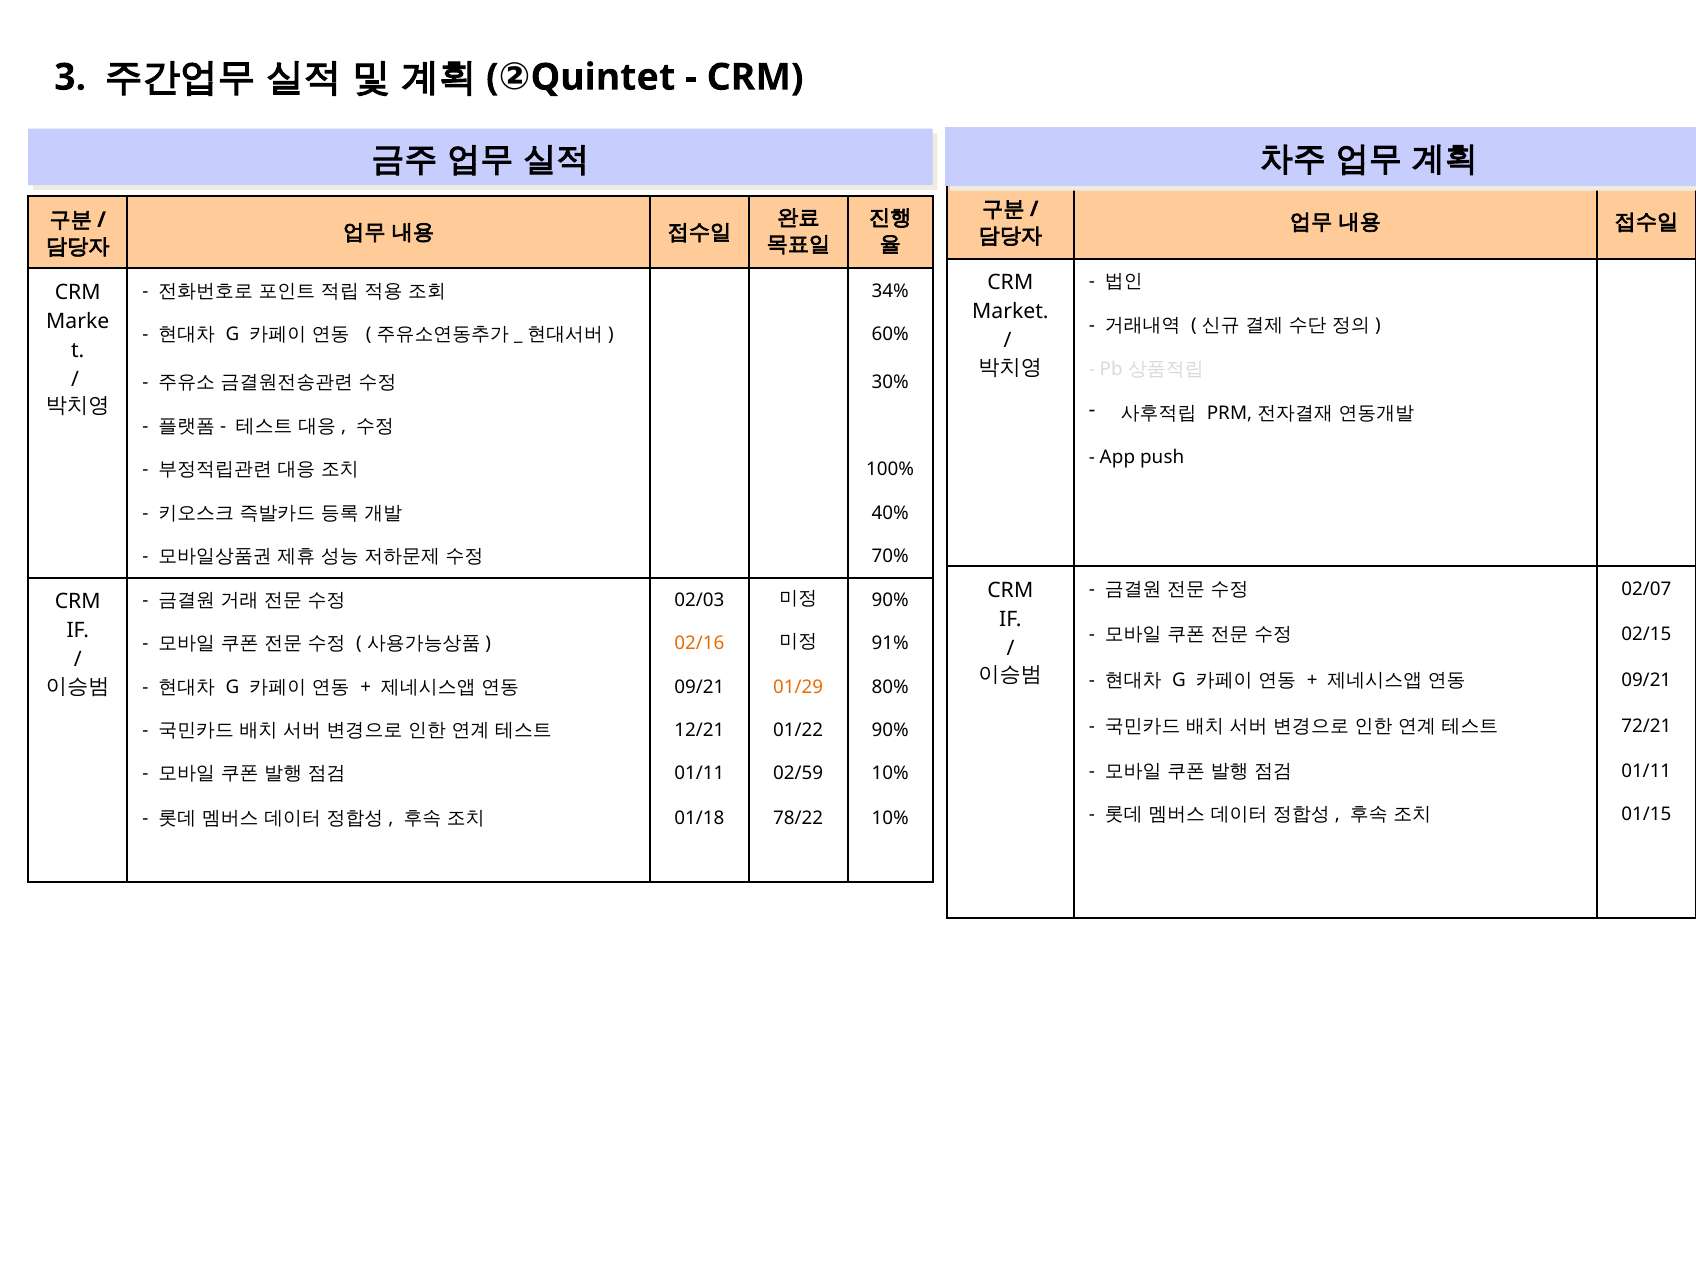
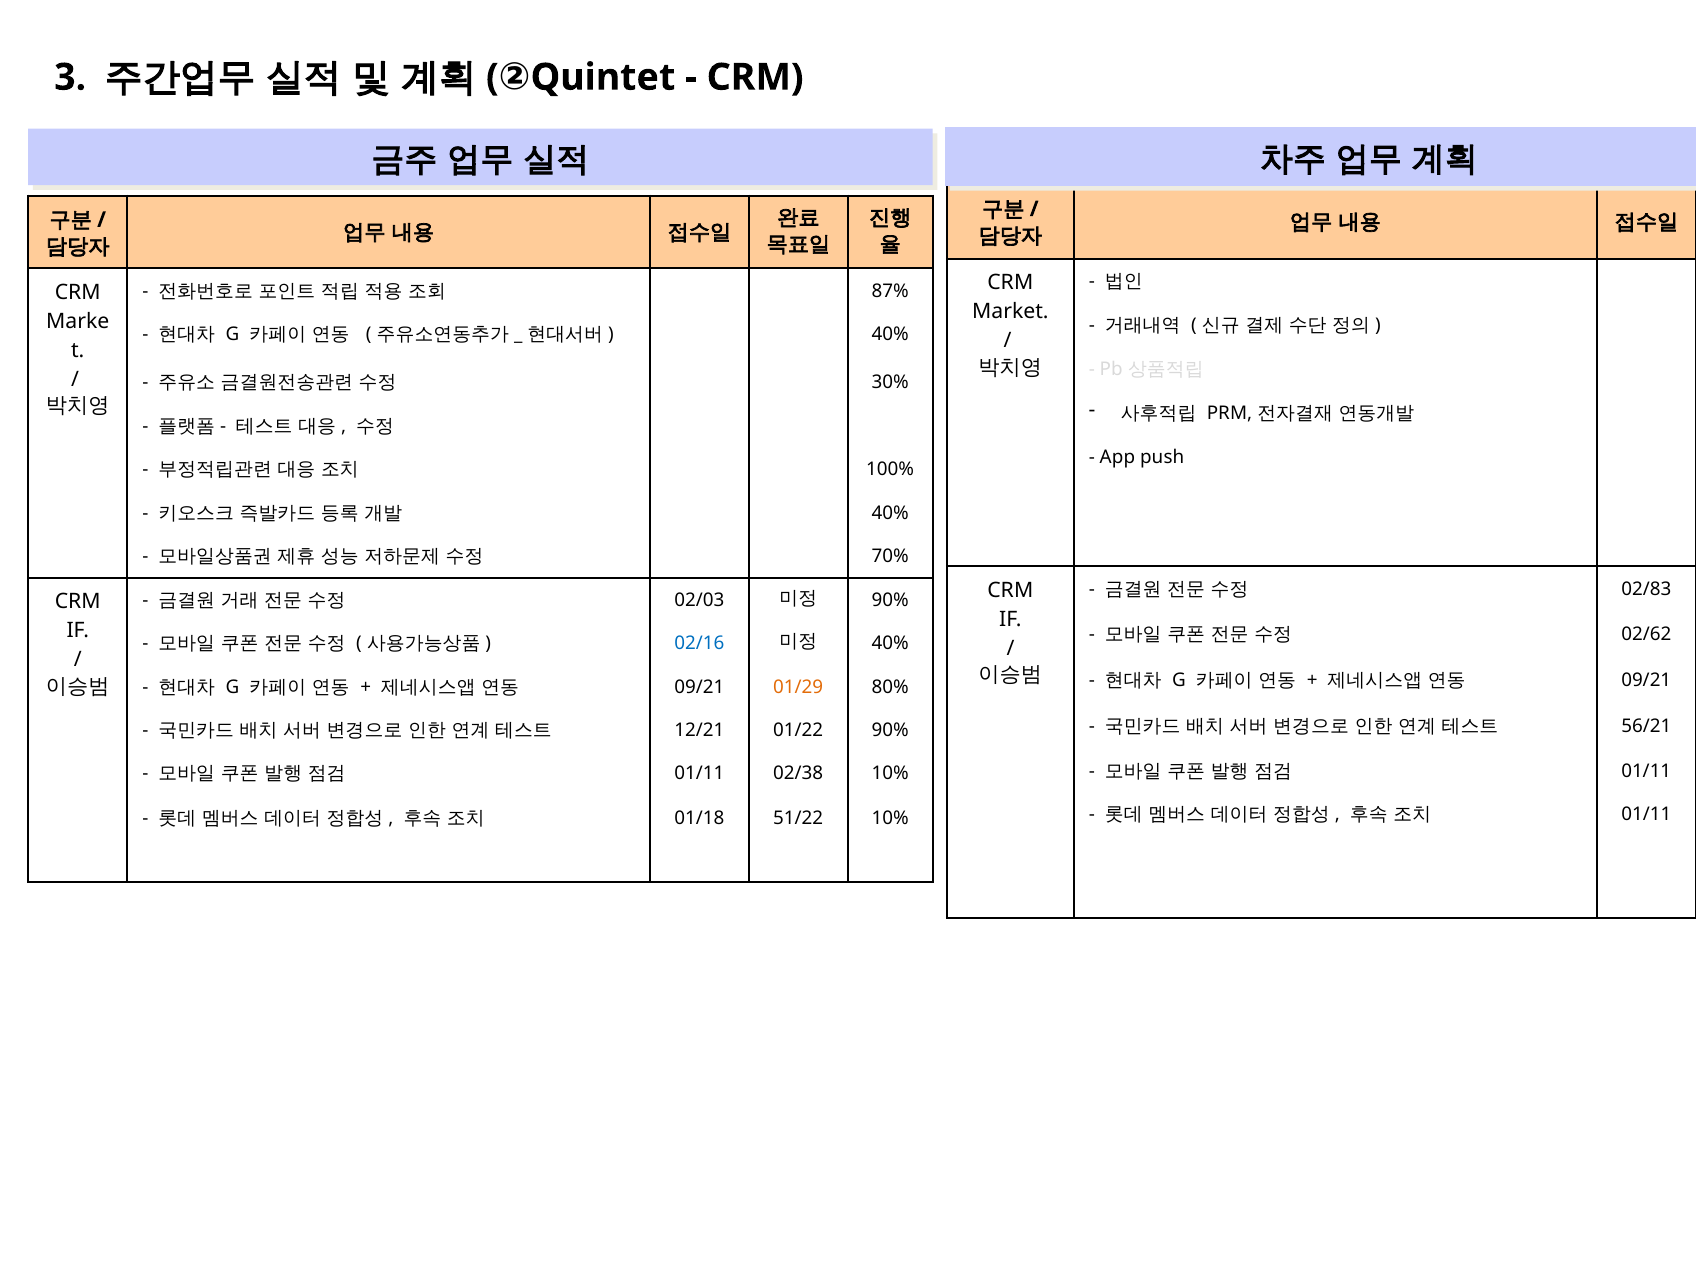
34%: 34% -> 87%
60% at (890, 335): 60% -> 40%
02/07: 02/07 -> 02/83
02/15: 02/15 -> 02/62
02/16 colour: orange -> blue
91% at (890, 644): 91% -> 40%
72/21: 72/21 -> 56/21
02/59: 02/59 -> 02/38
01/15 at (1646, 815): 01/15 -> 01/11
78/22: 78/22 -> 51/22
